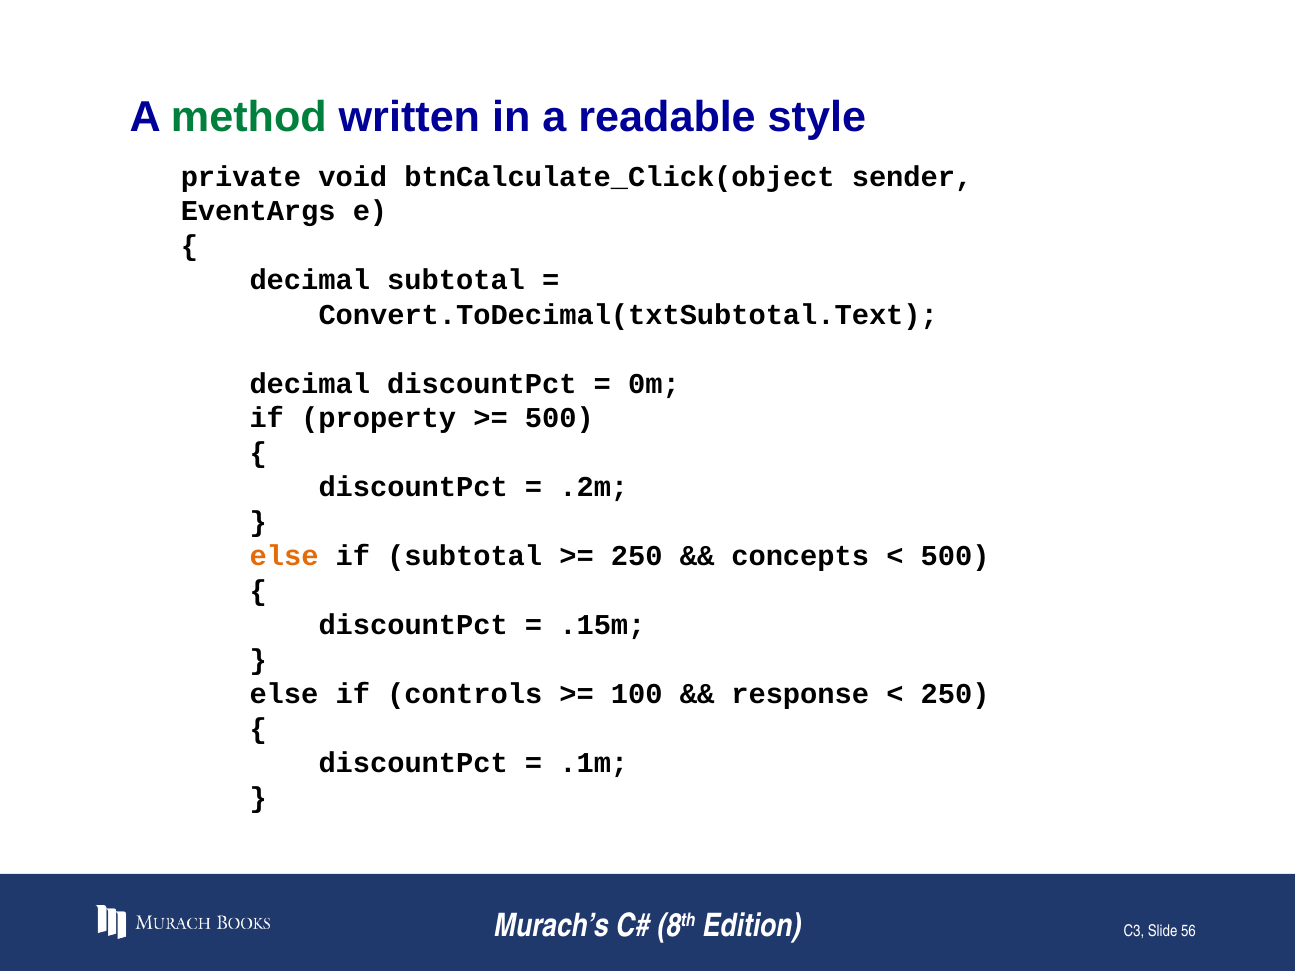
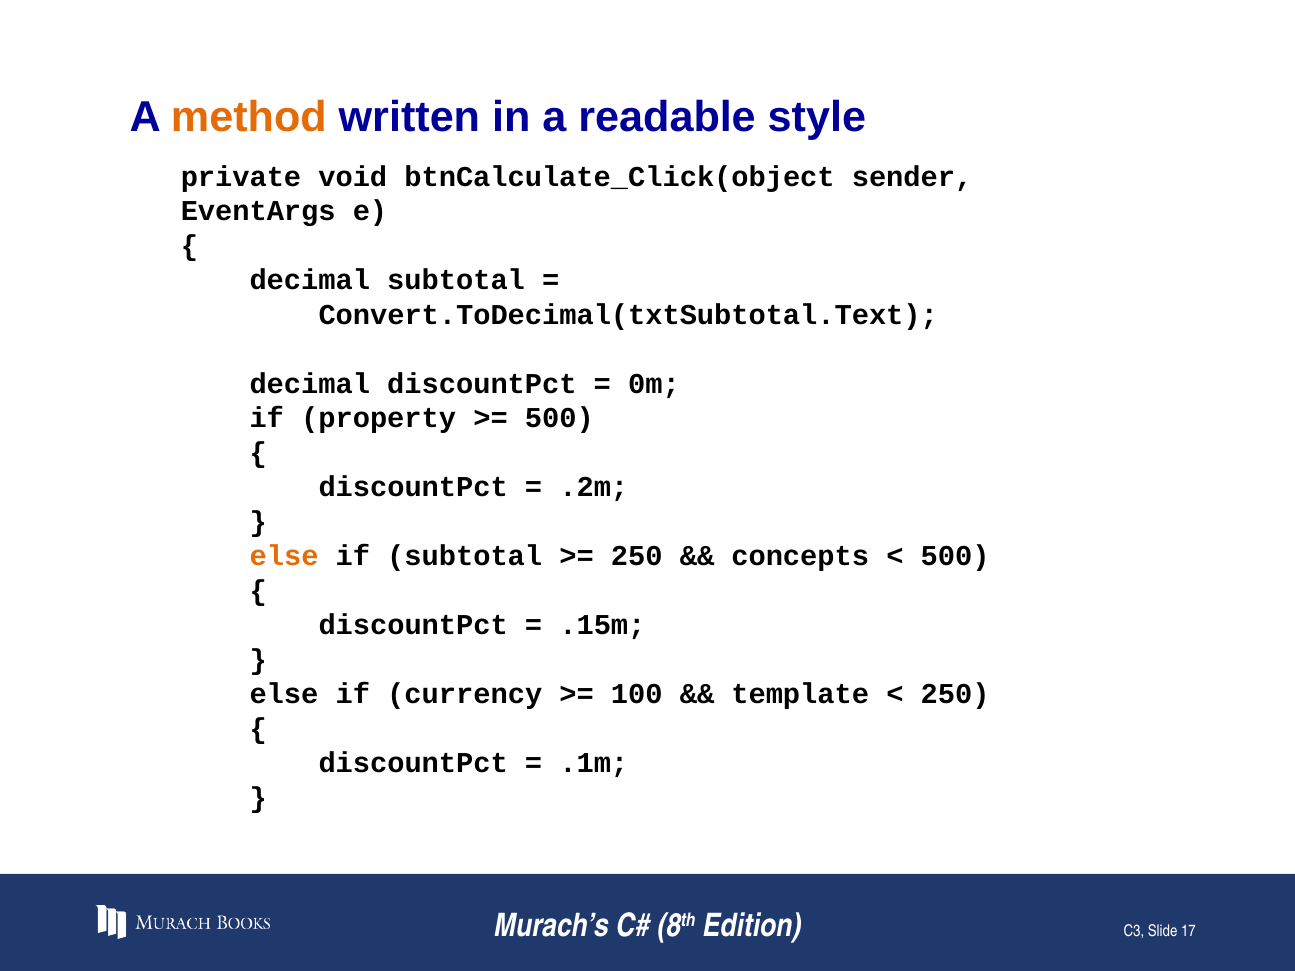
method colour: green -> orange
controls: controls -> currency
response: response -> template
56: 56 -> 17
